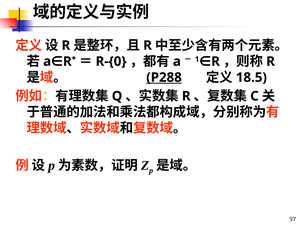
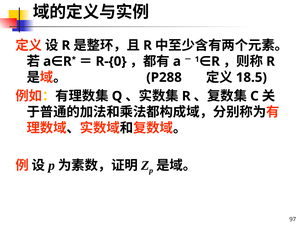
P288 underline: present -> none
